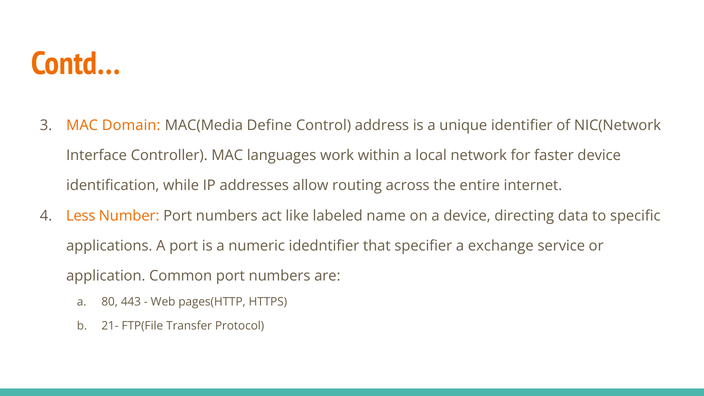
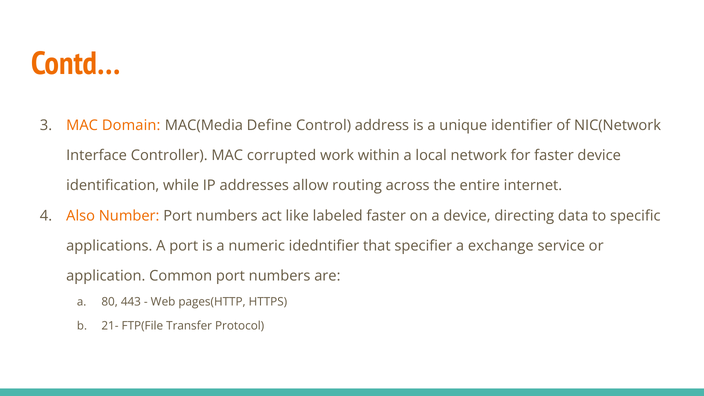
languages: languages -> corrupted
Less: Less -> Also
labeled name: name -> faster
